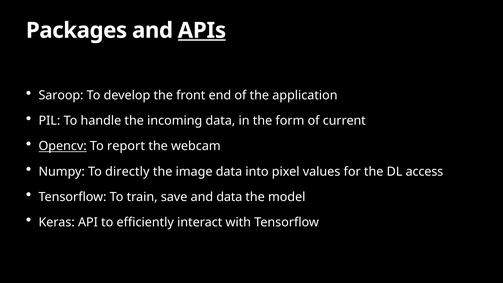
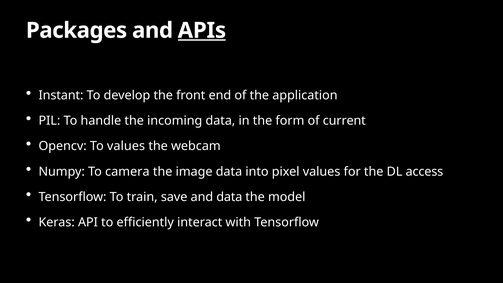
Saroop: Saroop -> Instant
Opencv underline: present -> none
To report: report -> values
directly: directly -> camera
